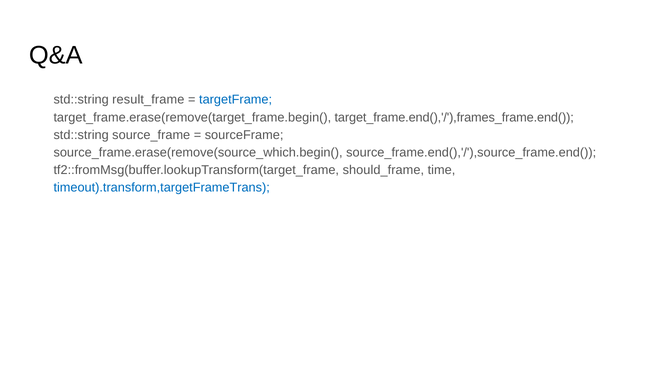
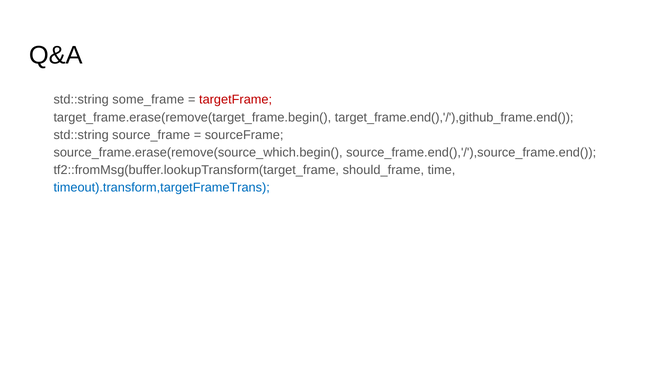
result_frame: result_frame -> some_frame
targetFrame colour: blue -> red
target_frame.end(),'/'),frames_frame.end(: target_frame.end(),'/'),frames_frame.end( -> target_frame.end(),'/'),github_frame.end(
